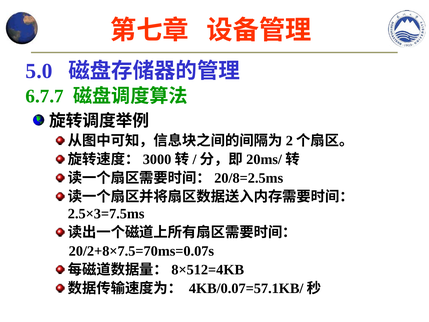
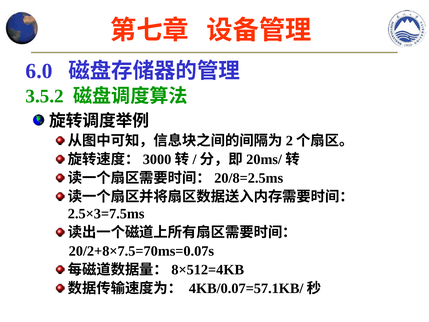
5.0: 5.0 -> 6.0
6.7.7: 6.7.7 -> 3.5.2
